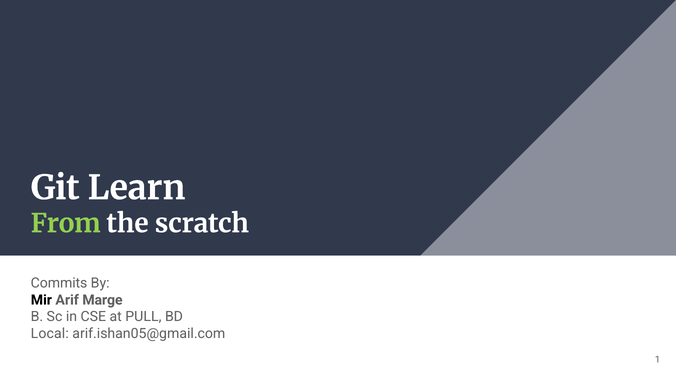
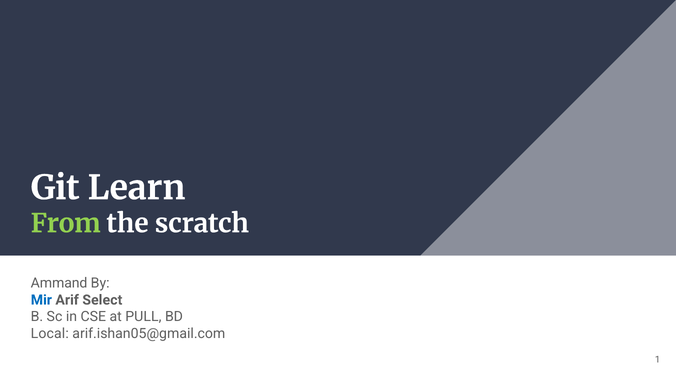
Commits: Commits -> Ammand
Mir colour: black -> blue
Marge: Marge -> Select
